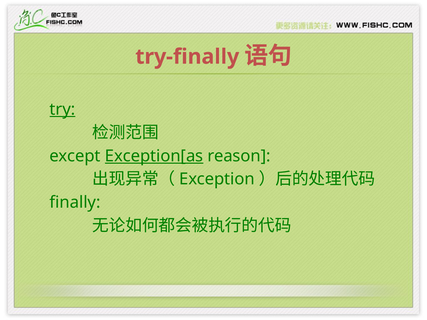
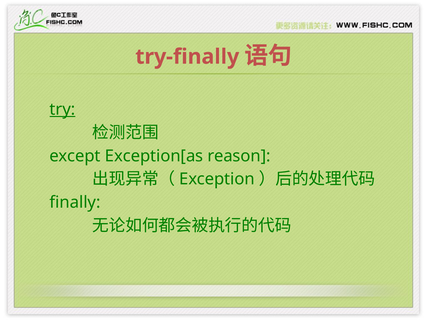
Exception[as underline: present -> none
